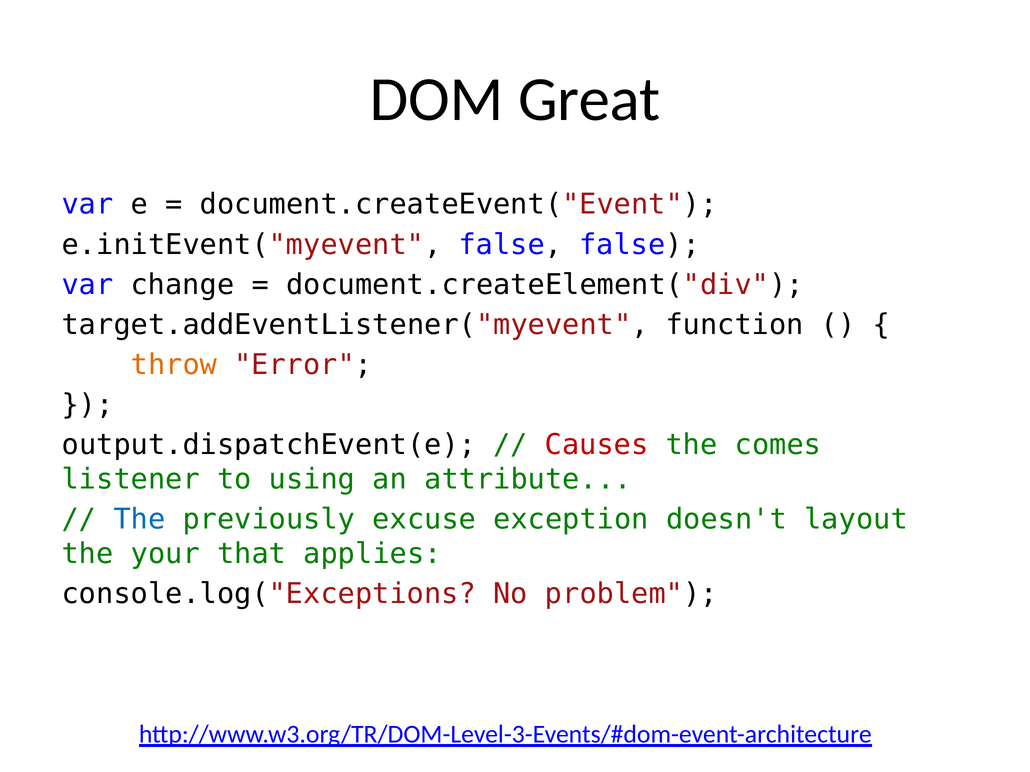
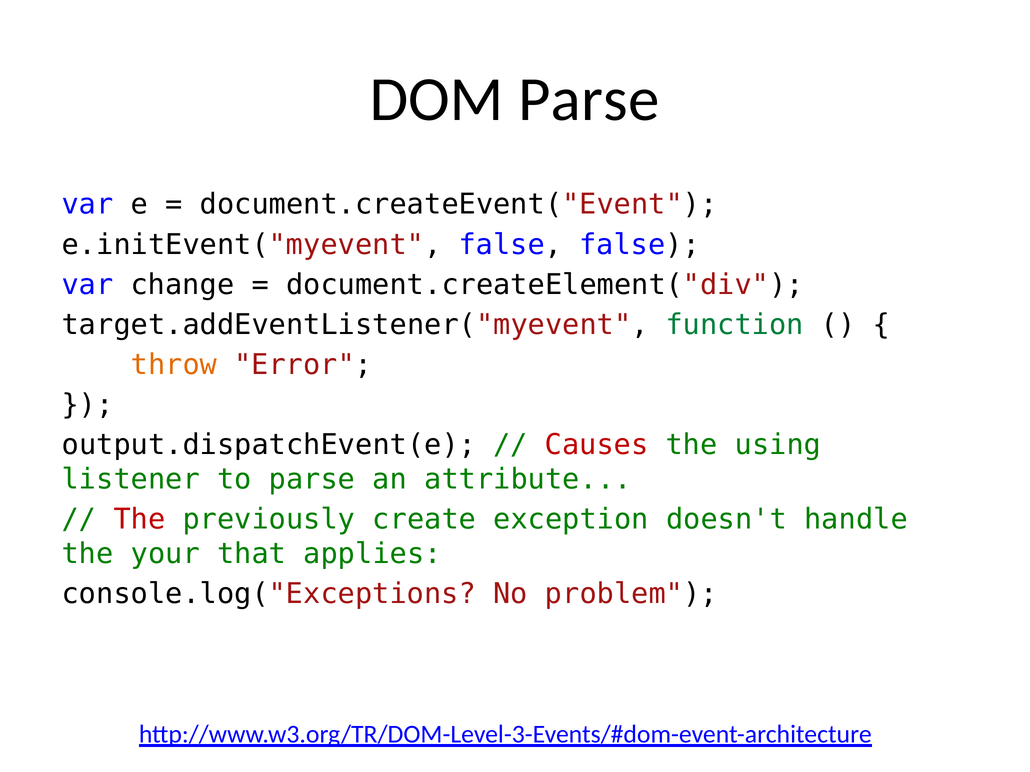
DOM Great: Great -> Parse
function colour: black -> green
comes: comes -> using
to using: using -> parse
The at (139, 520) colour: blue -> red
excuse: excuse -> create
layout: layout -> handle
